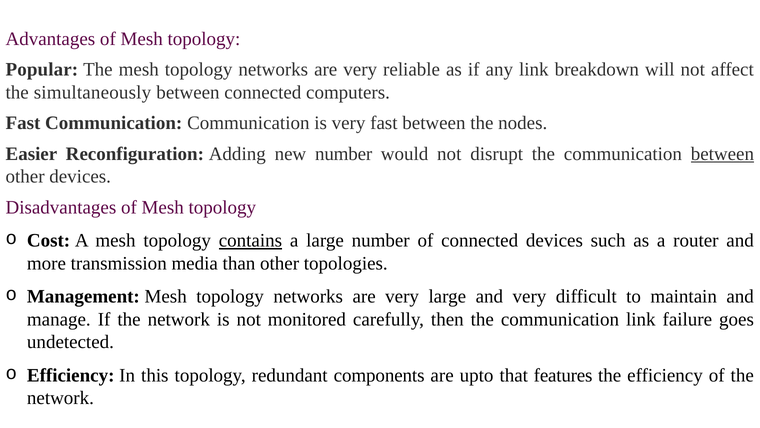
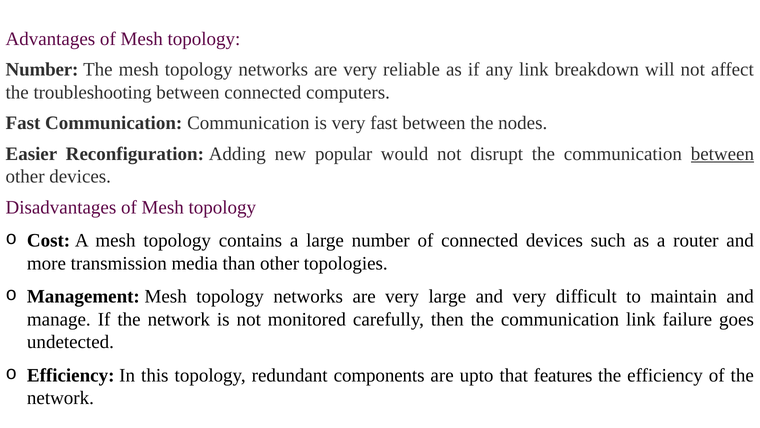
Popular at (42, 69): Popular -> Number
simultaneously: simultaneously -> troubleshooting
new number: number -> popular
contains underline: present -> none
